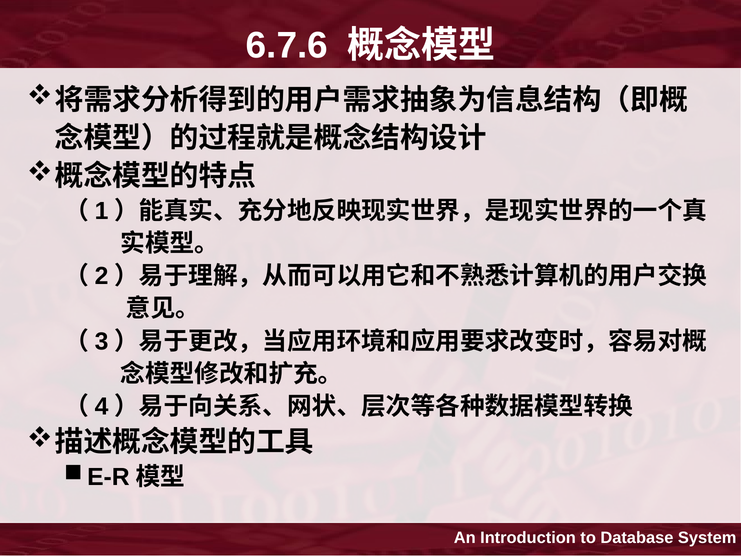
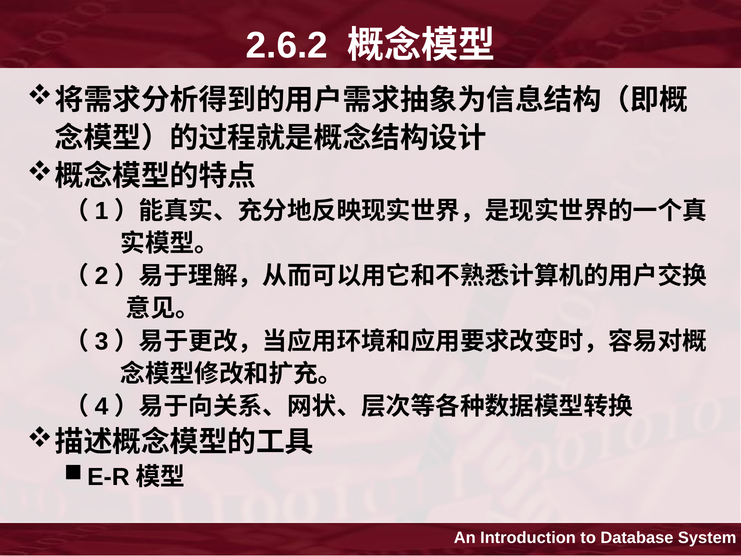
6.7.6: 6.7.6 -> 2.6.2
